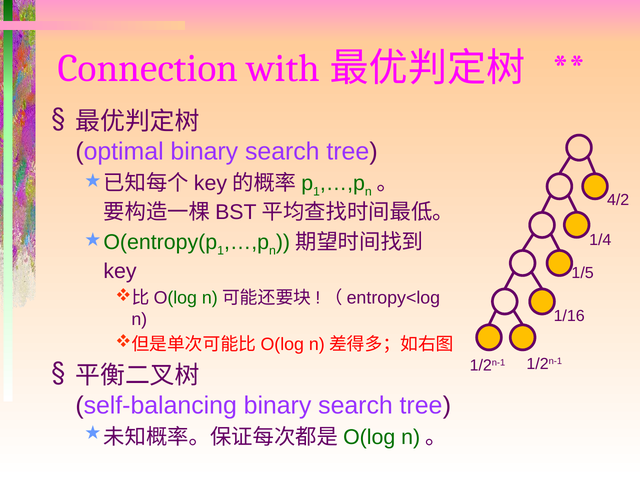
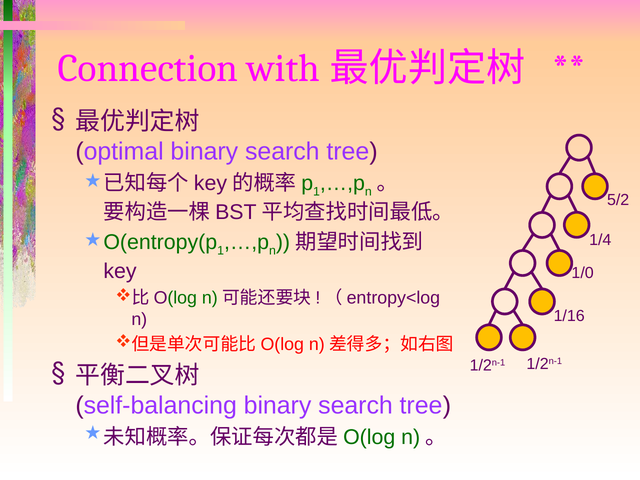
4/2: 4/2 -> 5/2
1/5: 1/5 -> 1/0
